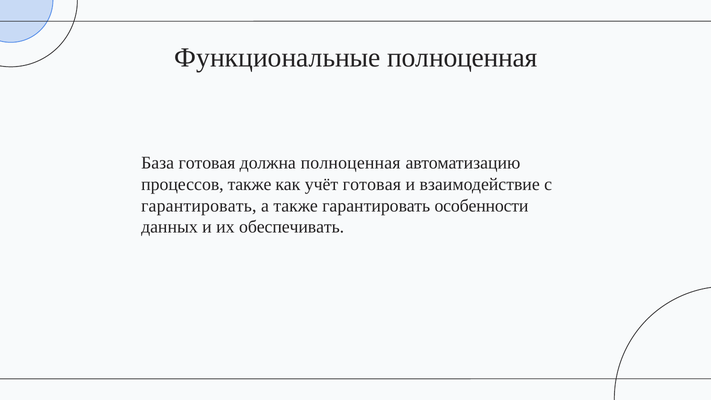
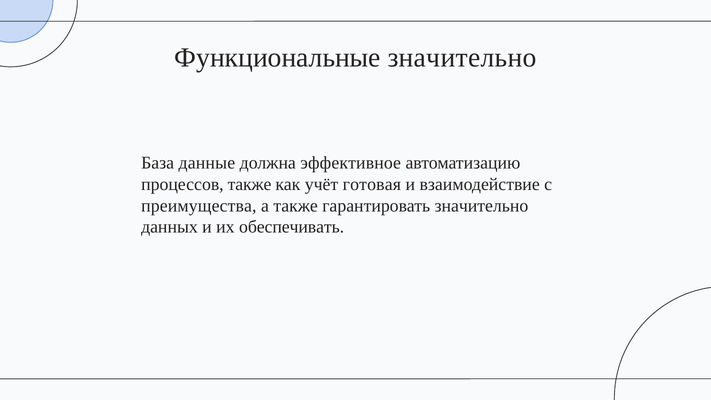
Функциональные полноценная: полноценная -> значительно
База готовая: готовая -> данные
должна полноценная: полноценная -> эффективное
гарантировать at (199, 206): гарантировать -> преимущества
гарантировать особенности: особенности -> значительно
